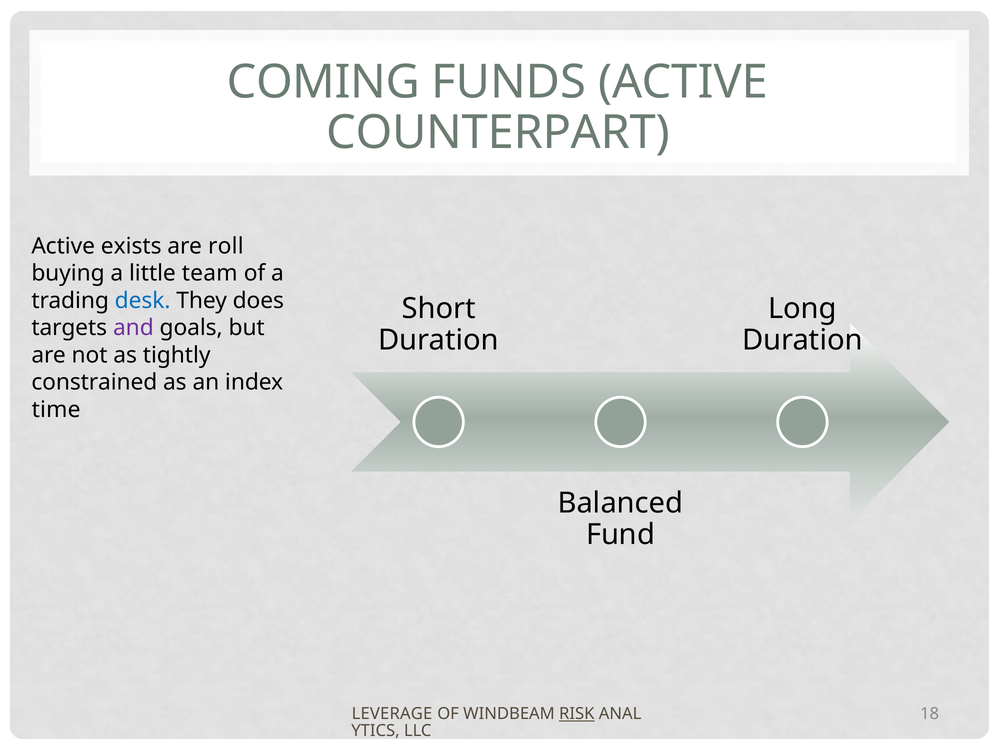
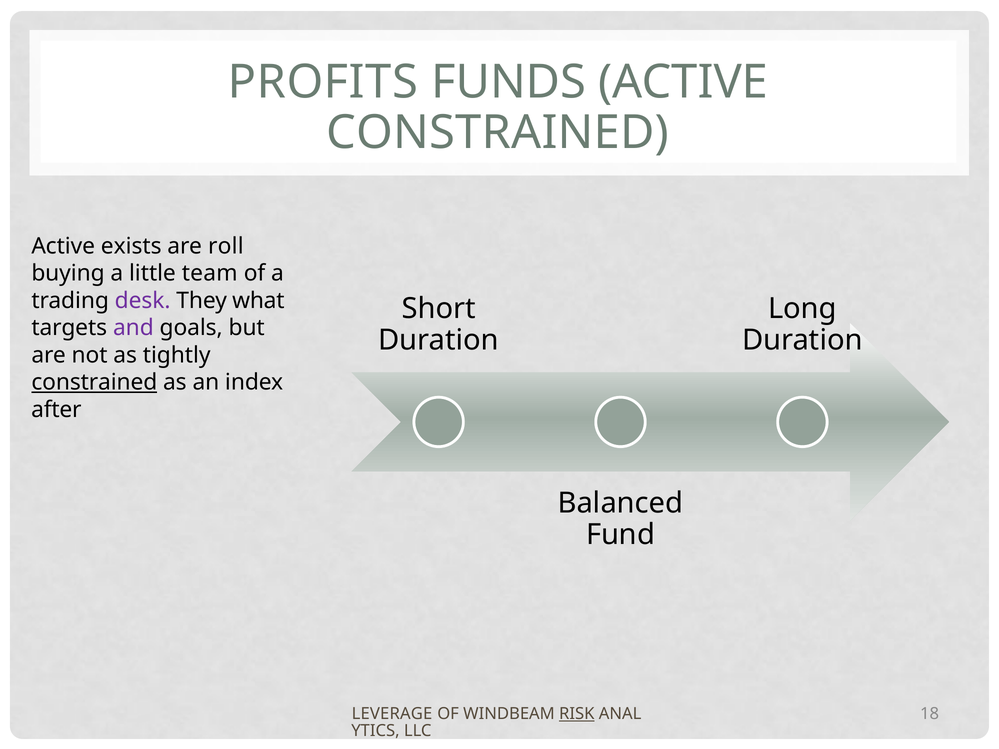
COMING: COMING -> PROFITS
COUNTERPART at (498, 133): COUNTERPART -> CONSTRAINED
desk colour: blue -> purple
does: does -> what
constrained at (94, 382) underline: none -> present
time: time -> after
